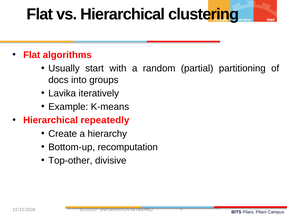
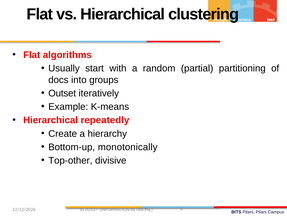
Lavika: Lavika -> Outset
recomputation: recomputation -> monotonically
